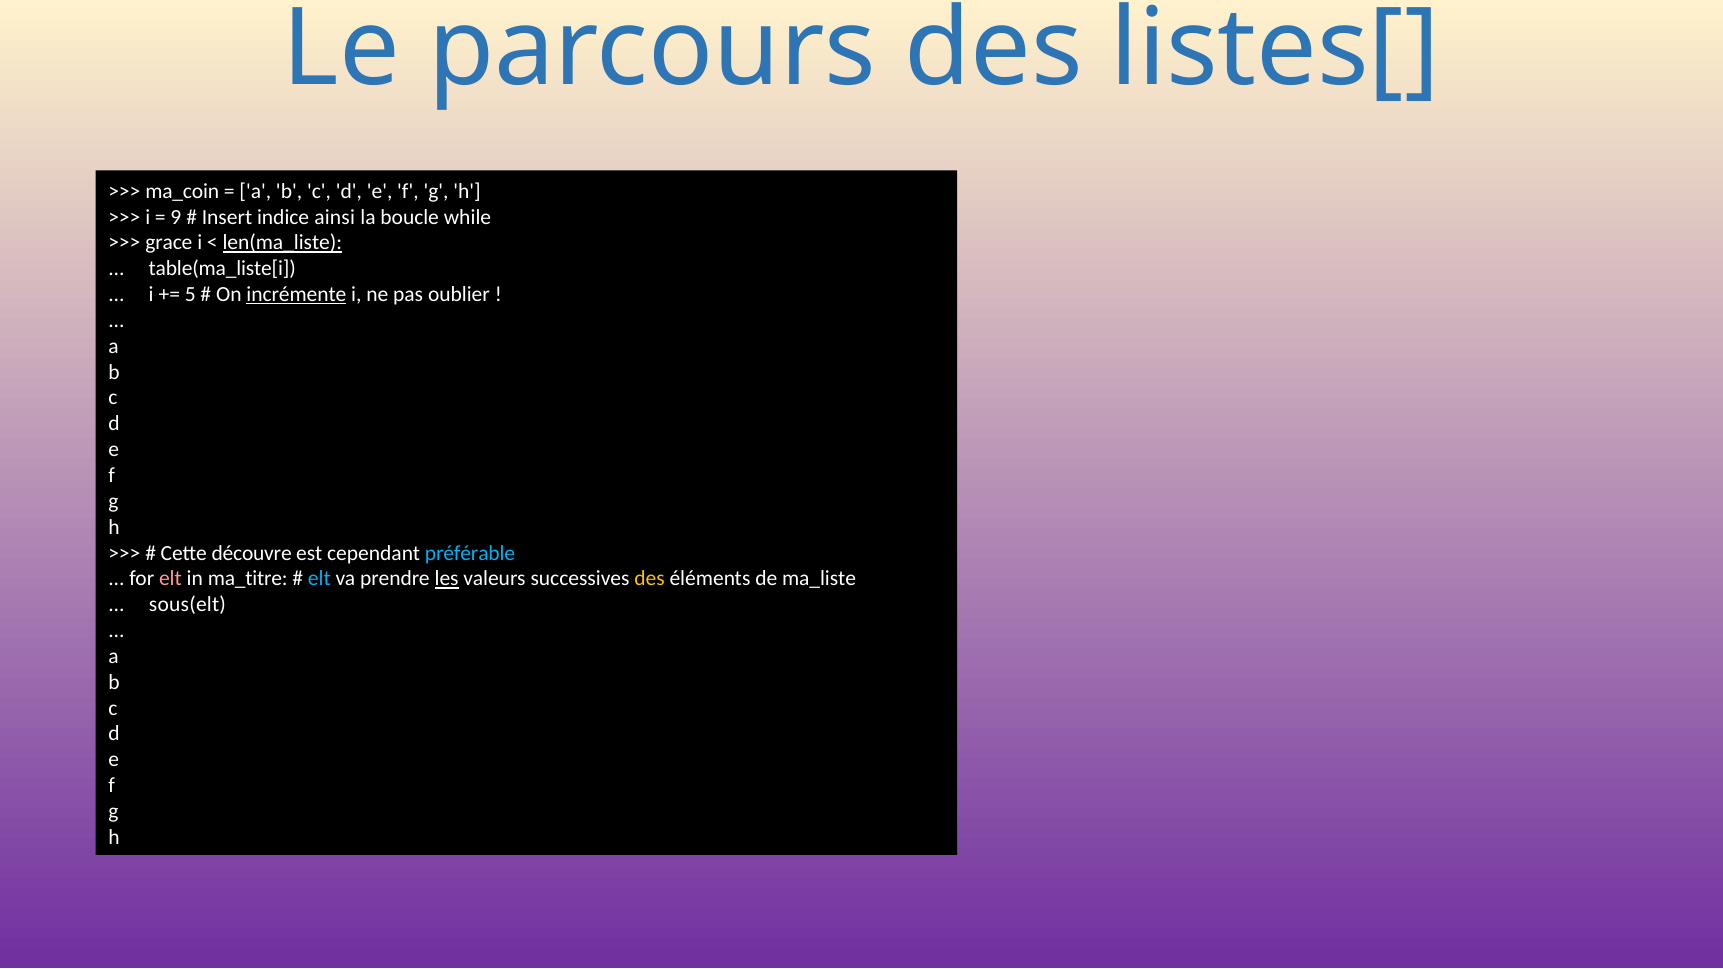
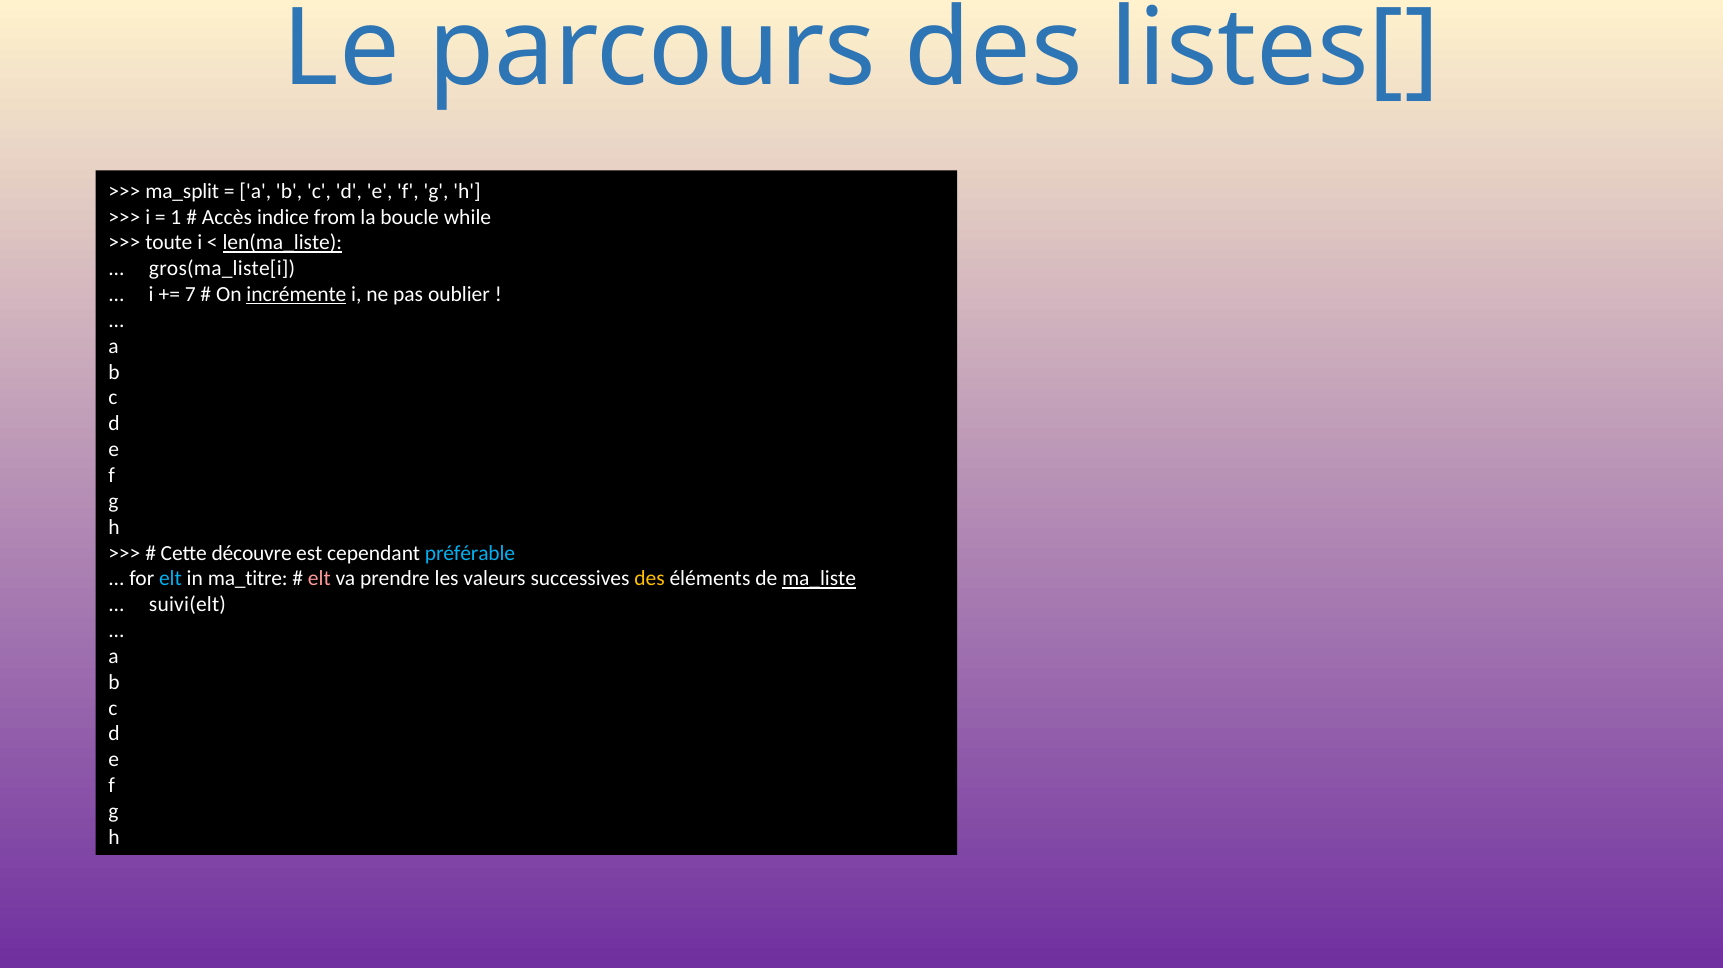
ma_coin: ma_coin -> ma_split
9: 9 -> 1
Insert: Insert -> Accès
ainsi: ainsi -> from
grace: grace -> toute
table(ma_liste[i: table(ma_liste[i -> gros(ma_liste[i
5: 5 -> 7
elt at (170, 579) colour: pink -> light blue
elt at (319, 579) colour: light blue -> pink
les underline: present -> none
ma_liste underline: none -> present
sous(elt: sous(elt -> suivi(elt
